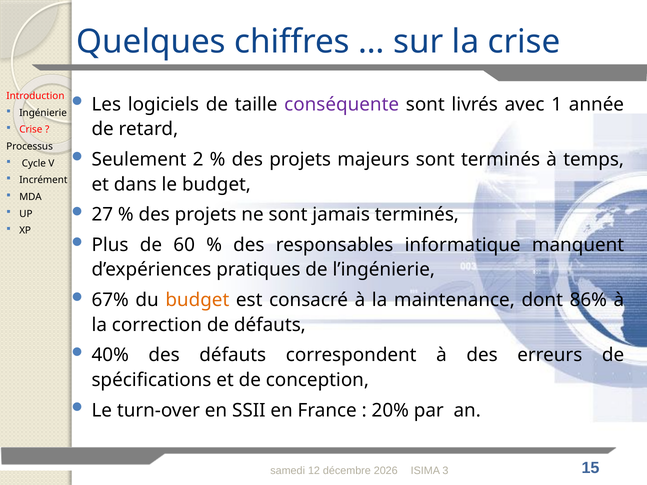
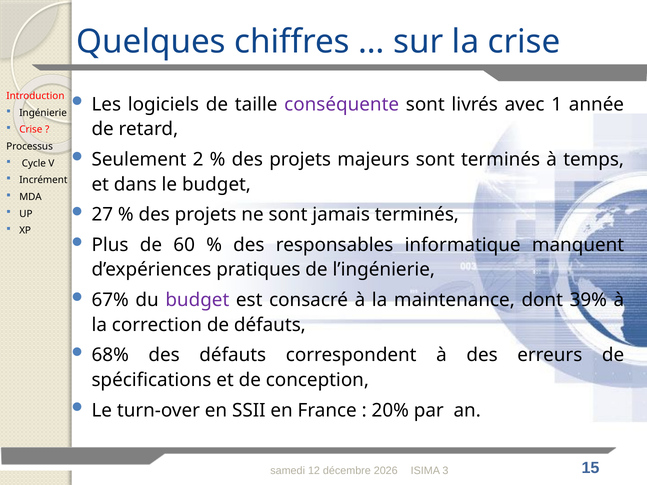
budget at (197, 300) colour: orange -> purple
86%: 86% -> 39%
40%: 40% -> 68%
